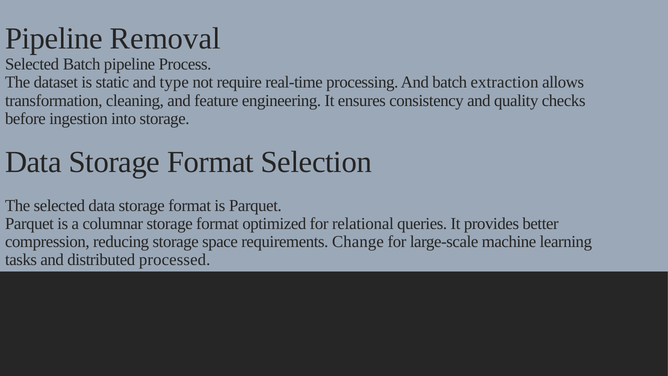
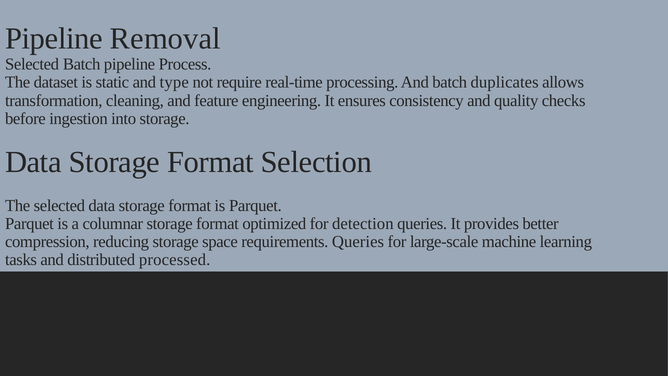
extraction: extraction -> duplicates
relational: relational -> detection
requirements Change: Change -> Queries
